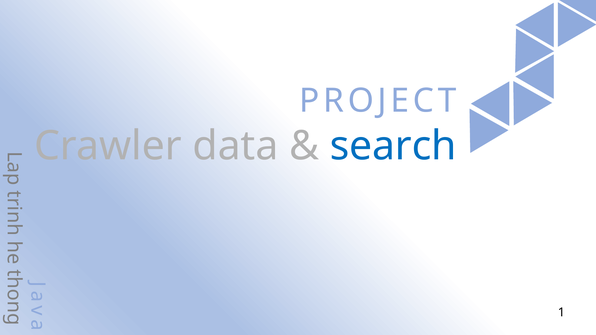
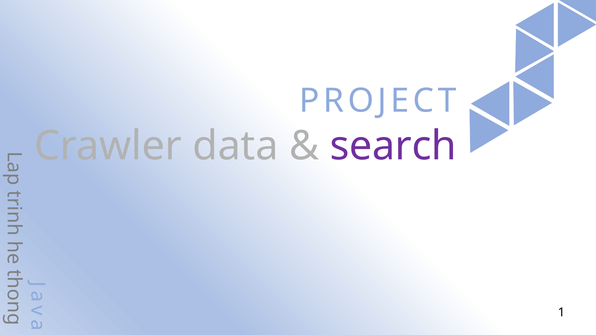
search colour: blue -> purple
